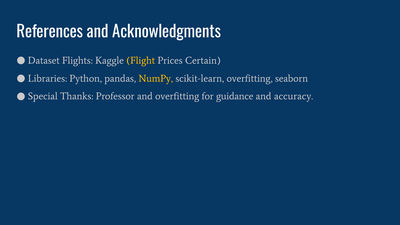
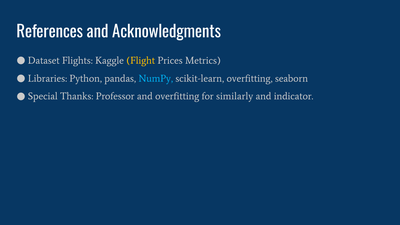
Certain: Certain -> Metrics
NumPy colour: yellow -> light blue
guidance: guidance -> similarly
accuracy: accuracy -> indicator
